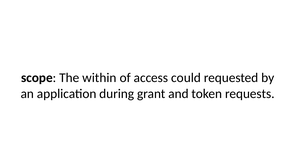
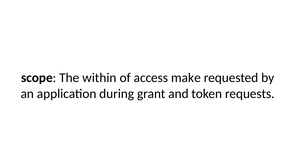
could: could -> make
